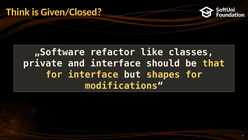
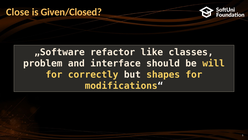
Think: Think -> Close
private: private -> problem
that: that -> will
for interface: interface -> correctly
